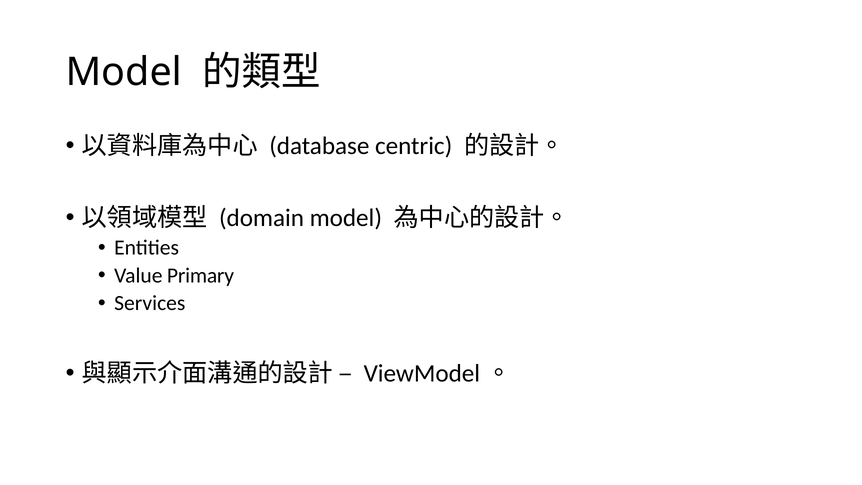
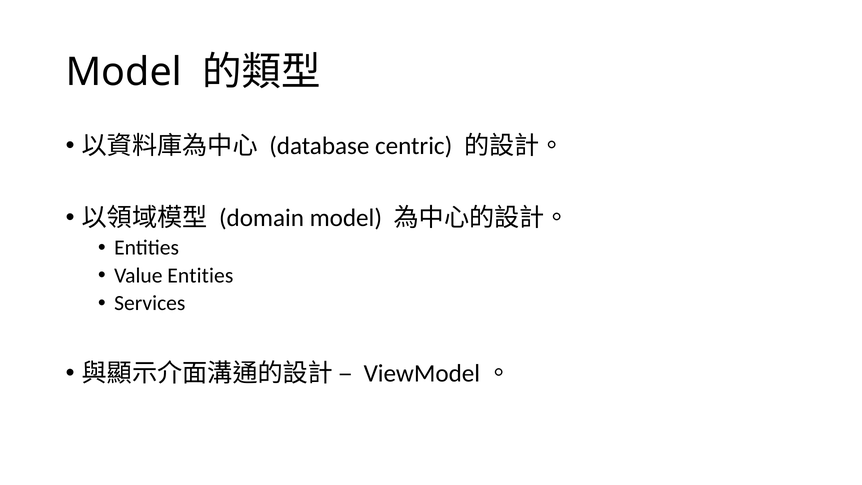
Value Primary: Primary -> Entities
